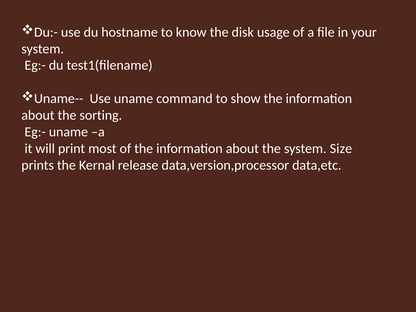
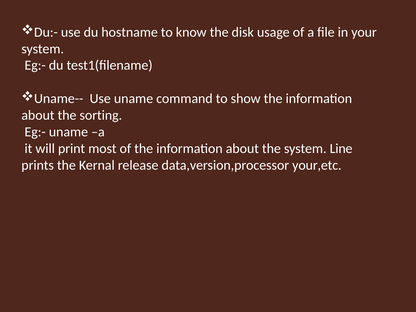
Size: Size -> Line
data,etc: data,etc -> your,etc
